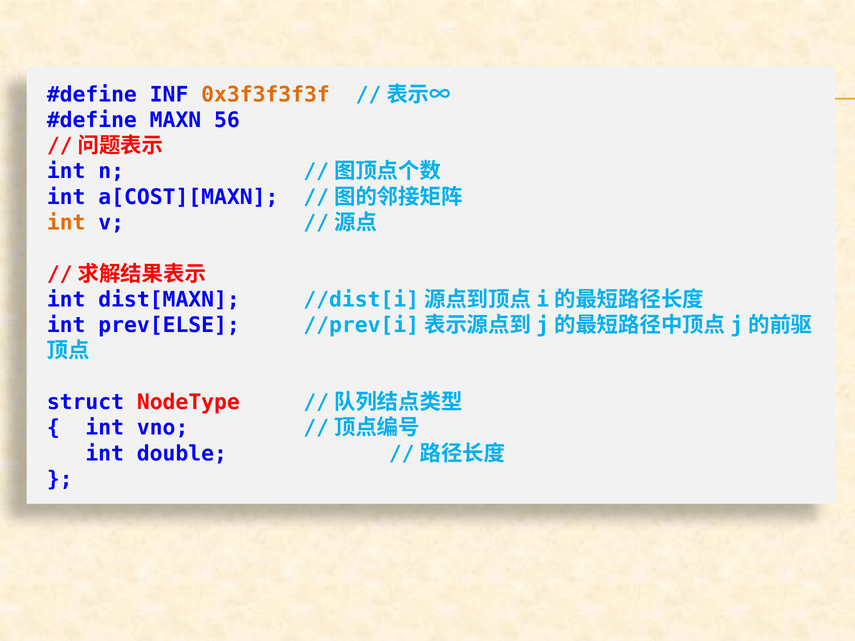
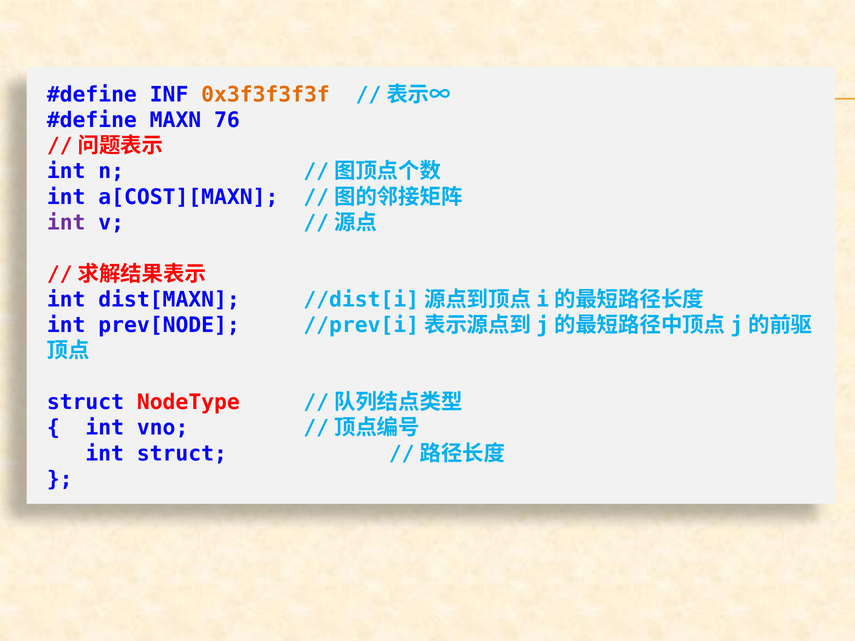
56: 56 -> 76
int at (66, 223) colour: orange -> purple
prev[ELSE: prev[ELSE -> prev[NODE
int double: double -> struct
